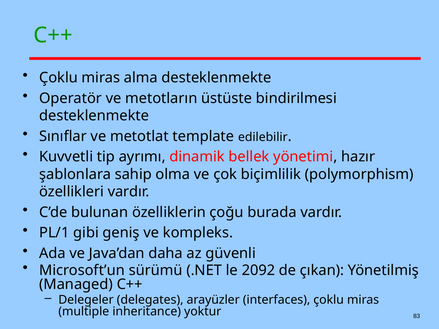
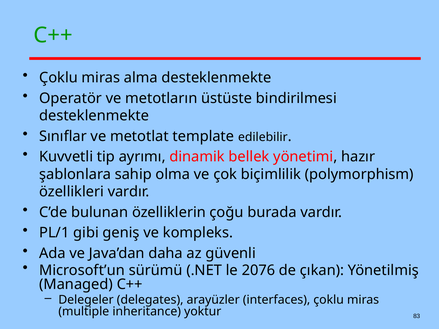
2092: 2092 -> 2076
